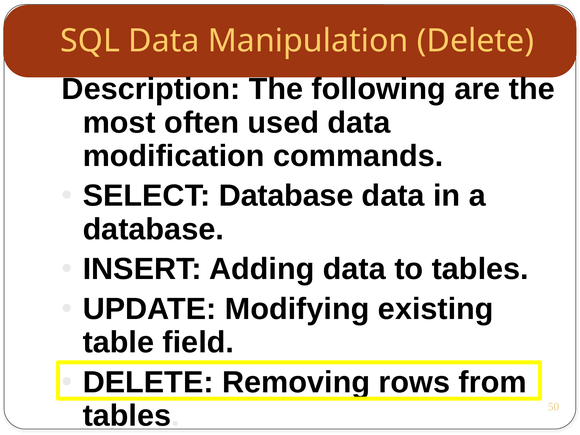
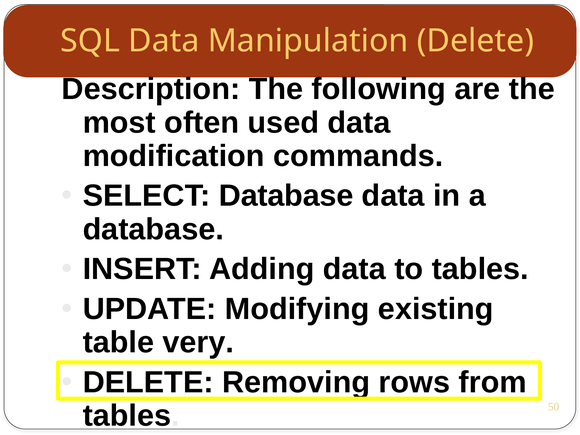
field: field -> very
